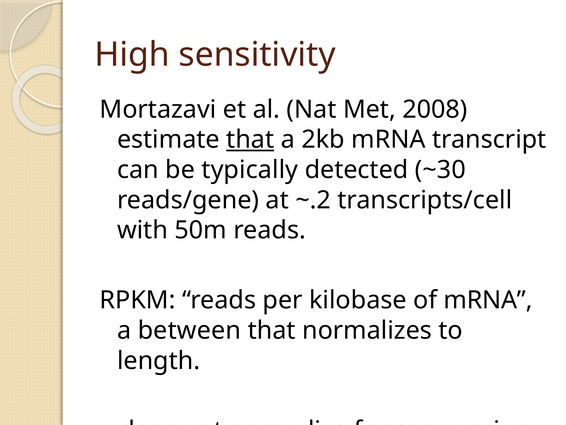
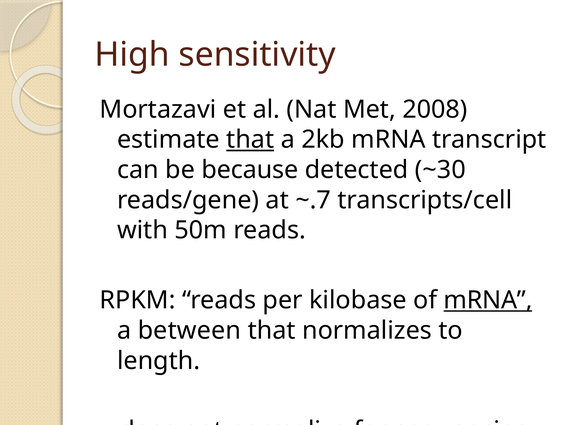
typically: typically -> because
~.2: ~.2 -> ~.7
mRNA at (488, 300) underline: none -> present
